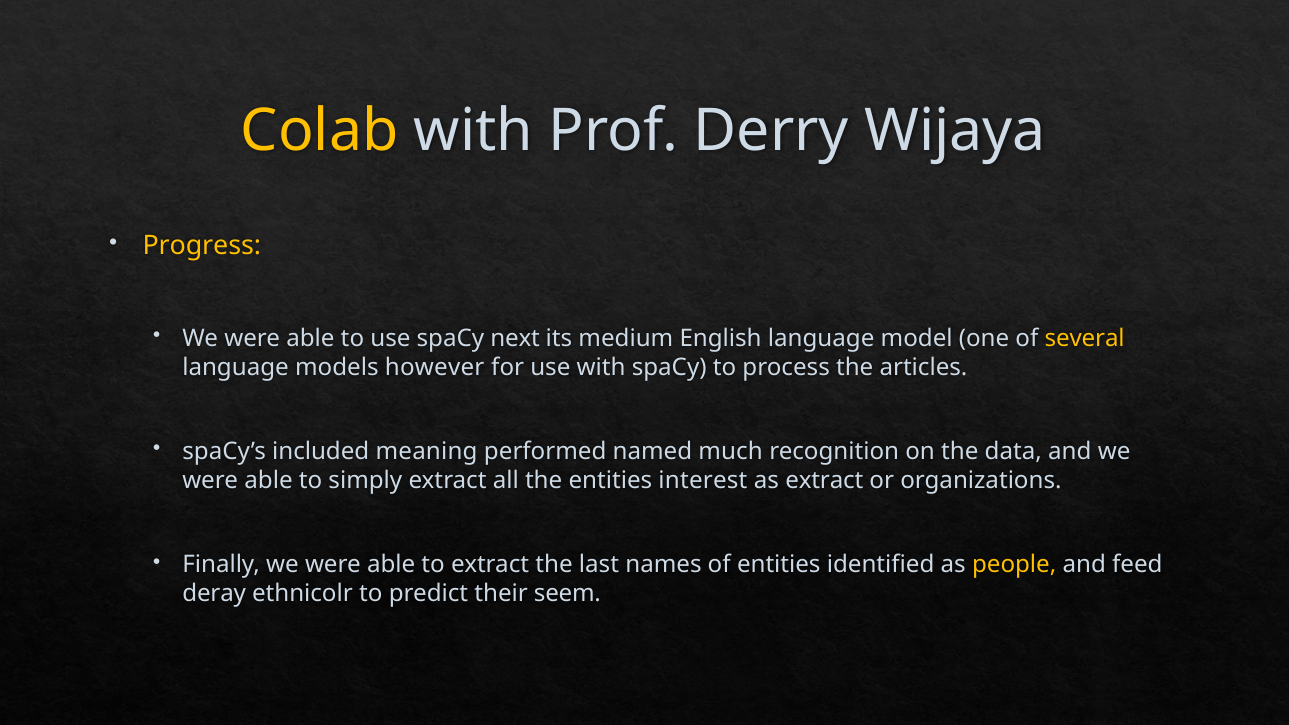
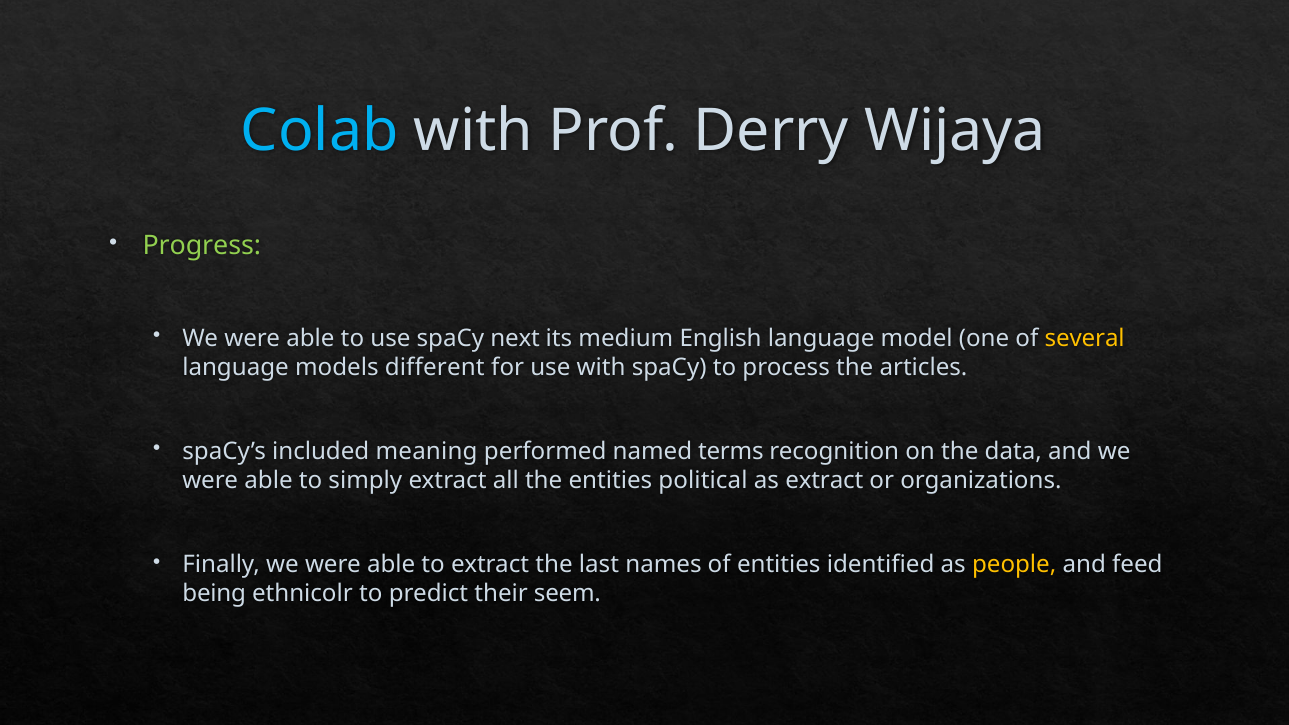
Colab colour: yellow -> light blue
Progress colour: yellow -> light green
however: however -> different
much: much -> terms
interest: interest -> political
deray: deray -> being
